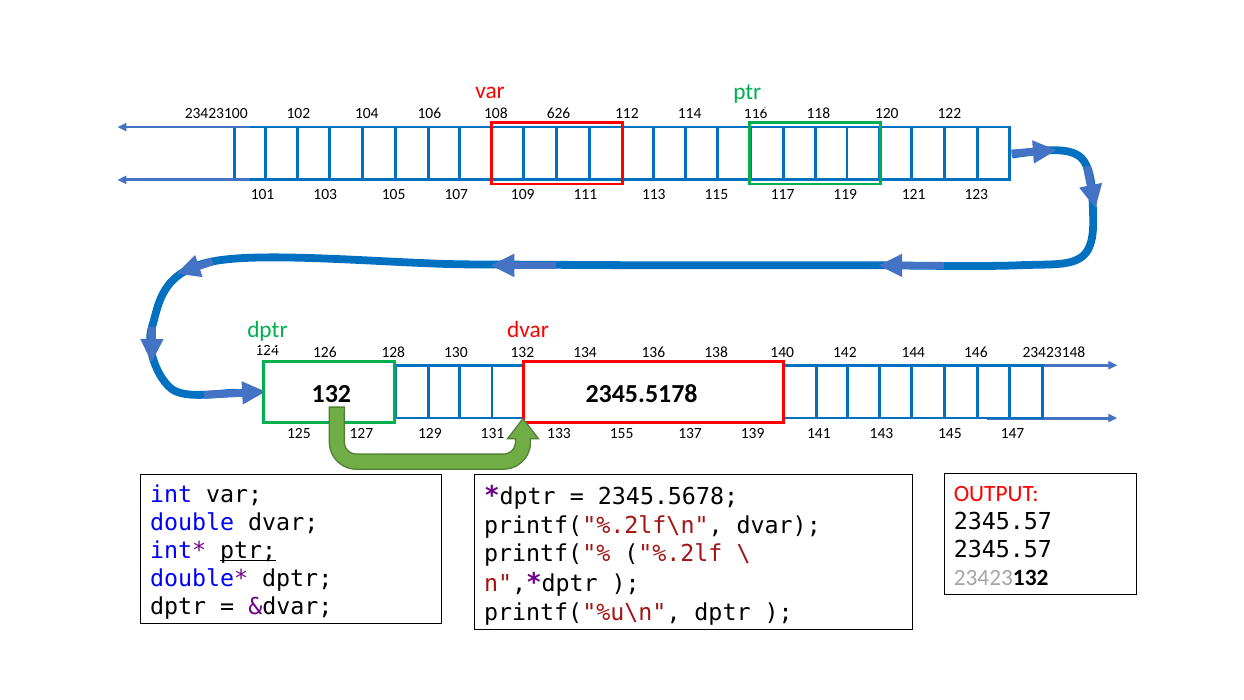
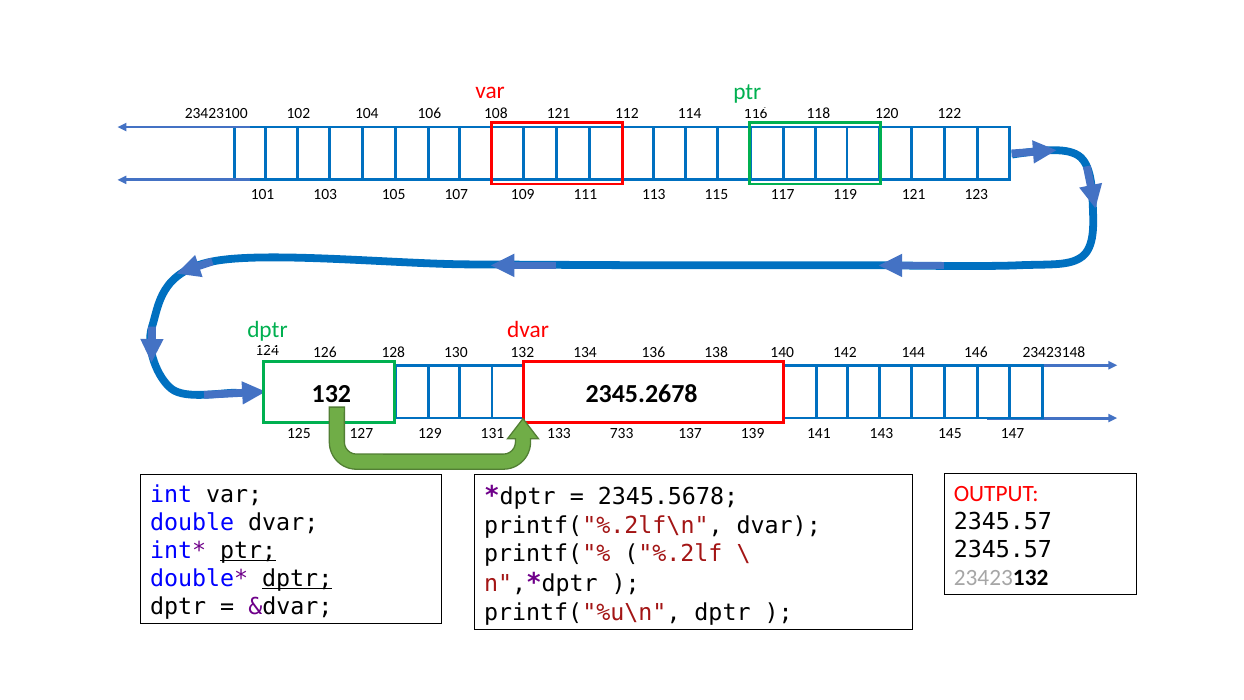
108 626: 626 -> 121
2345.5178: 2345.5178 -> 2345.2678
155: 155 -> 733
dptr at (297, 578) underline: none -> present
